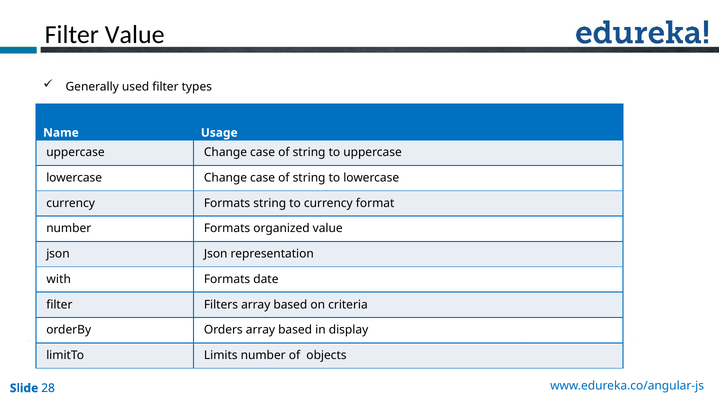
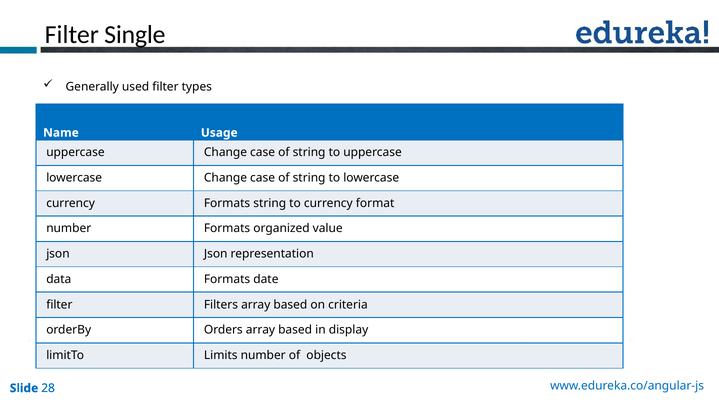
Filter Value: Value -> Single
with: with -> data
